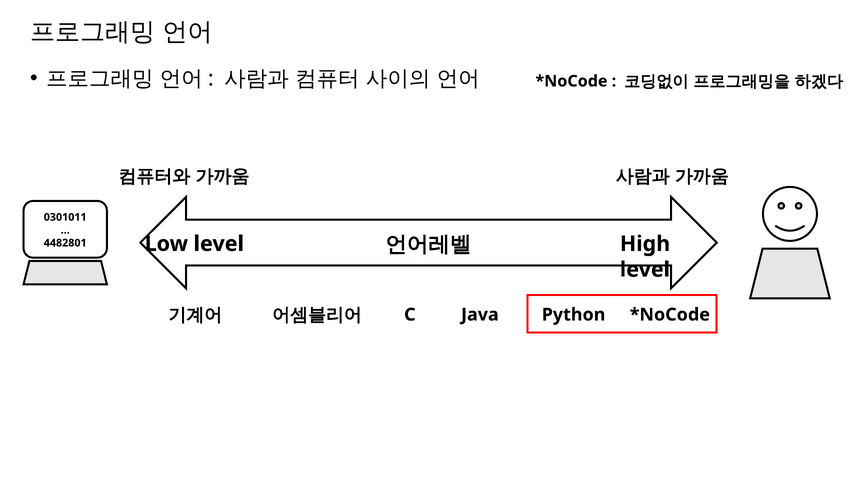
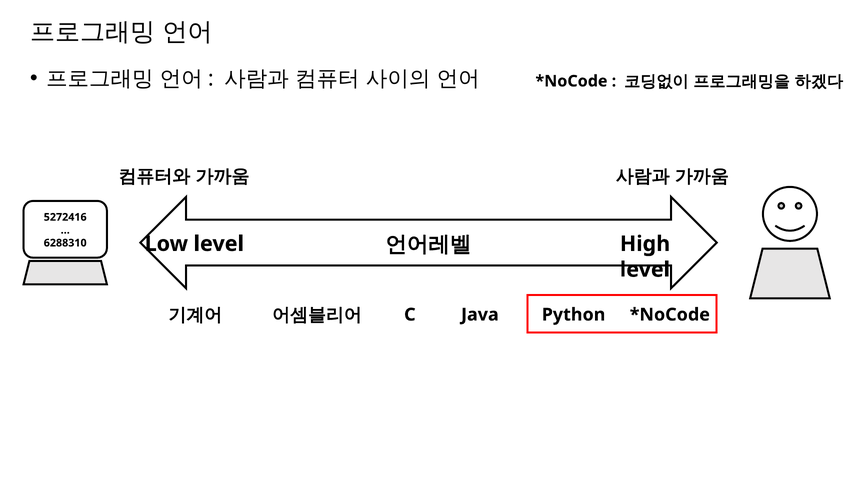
0301011: 0301011 -> 5272416
4482801: 4482801 -> 6288310
